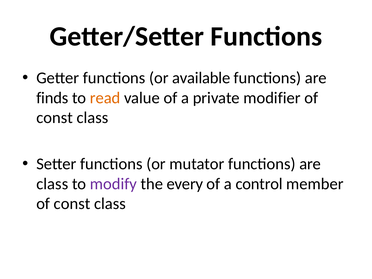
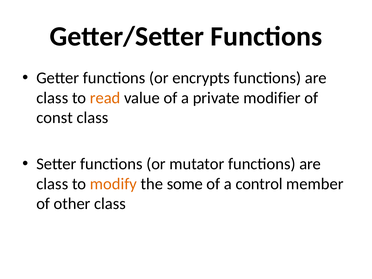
available: available -> encrypts
finds at (52, 98): finds -> class
modify colour: purple -> orange
every: every -> some
const at (72, 204): const -> other
